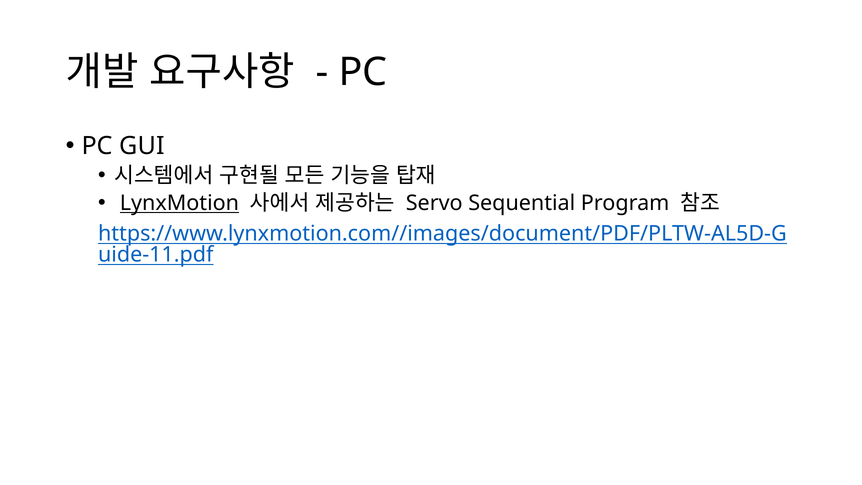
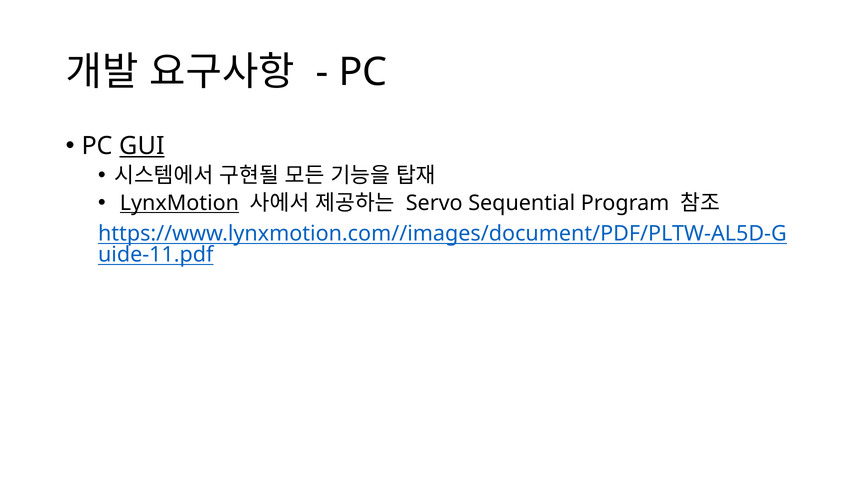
GUI underline: none -> present
